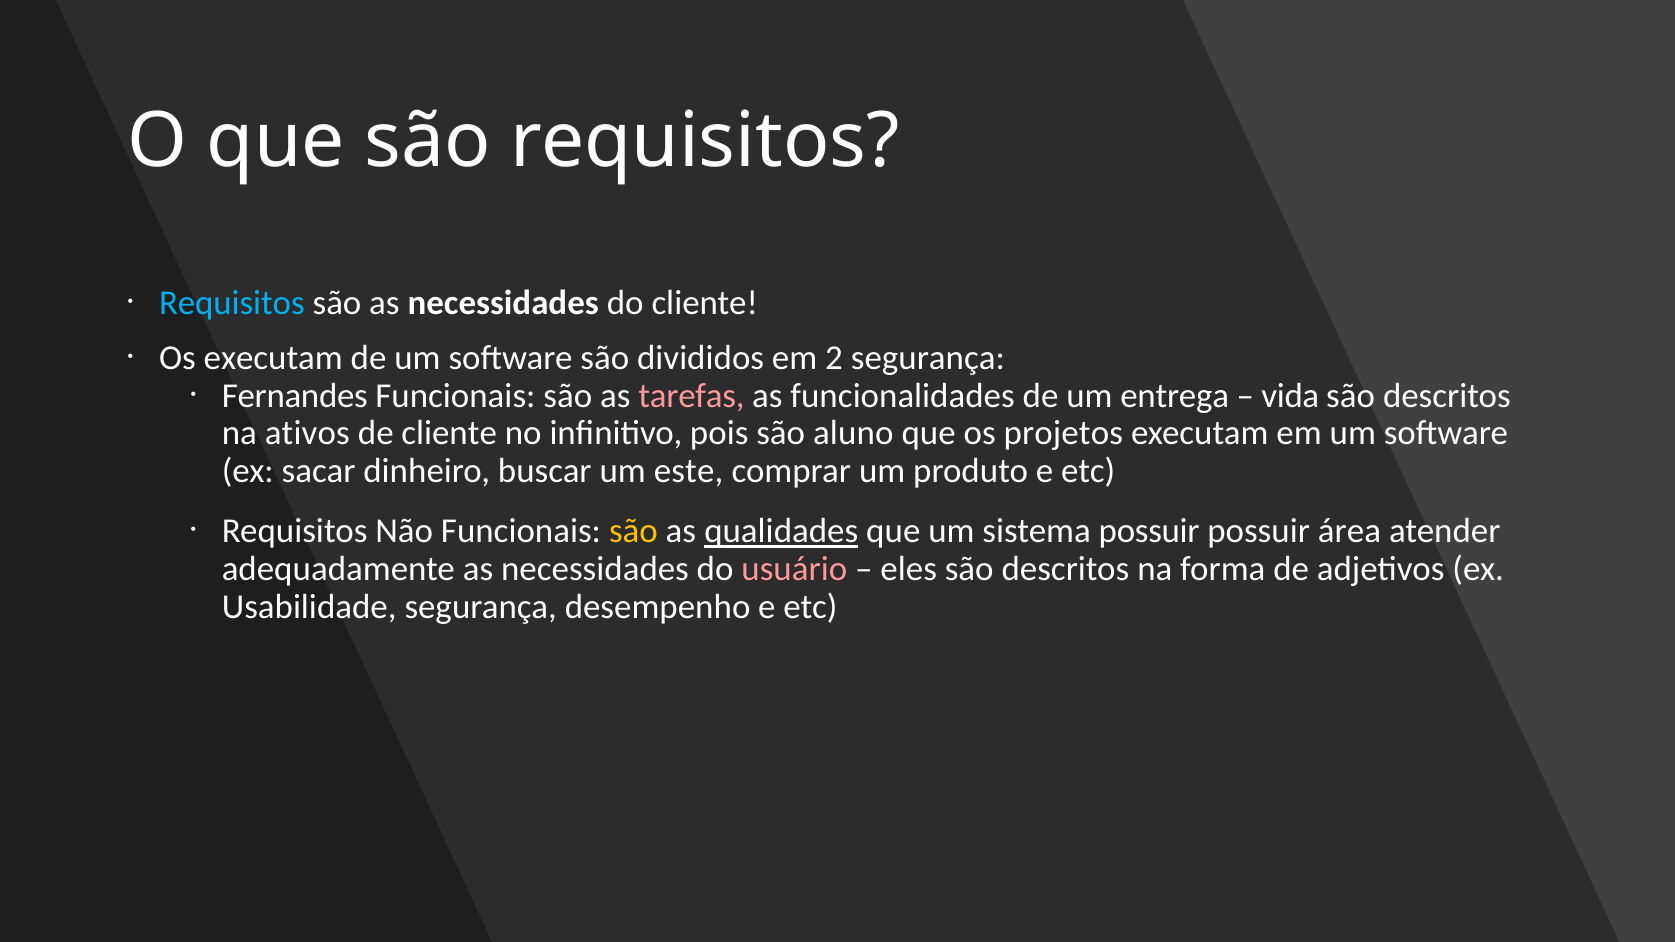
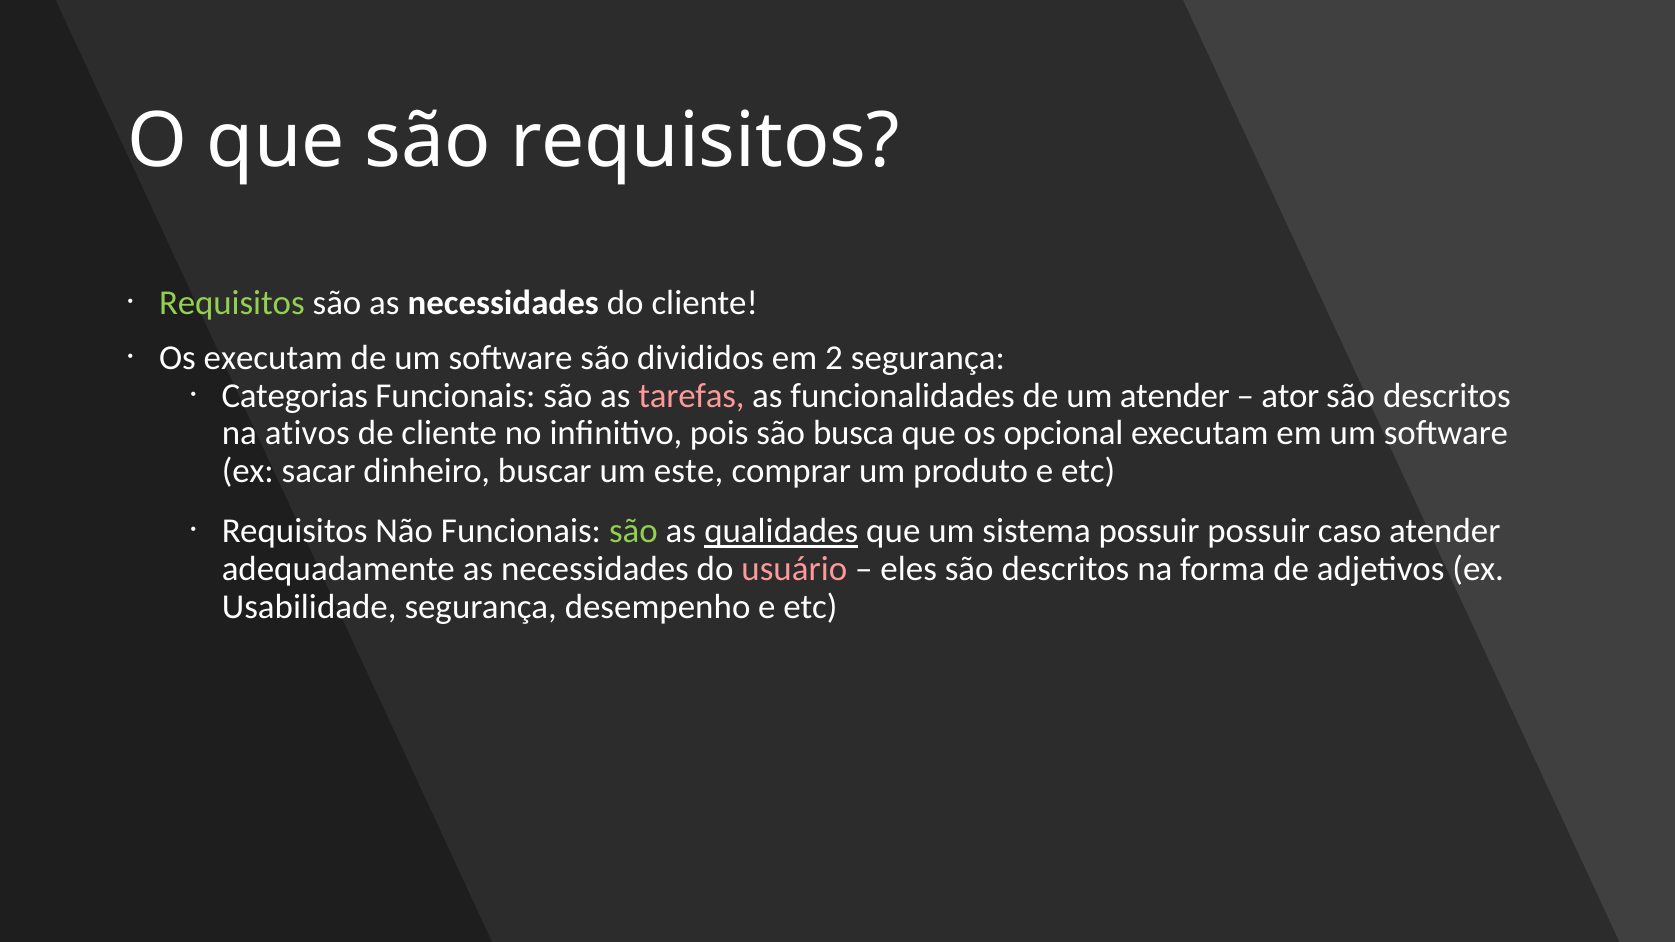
Requisitos at (232, 303) colour: light blue -> light green
Fernandes: Fernandes -> Categorias
um entrega: entrega -> atender
vida: vida -> ator
aluno: aluno -> busca
projetos: projetos -> opcional
são at (633, 531) colour: yellow -> light green
área: área -> caso
